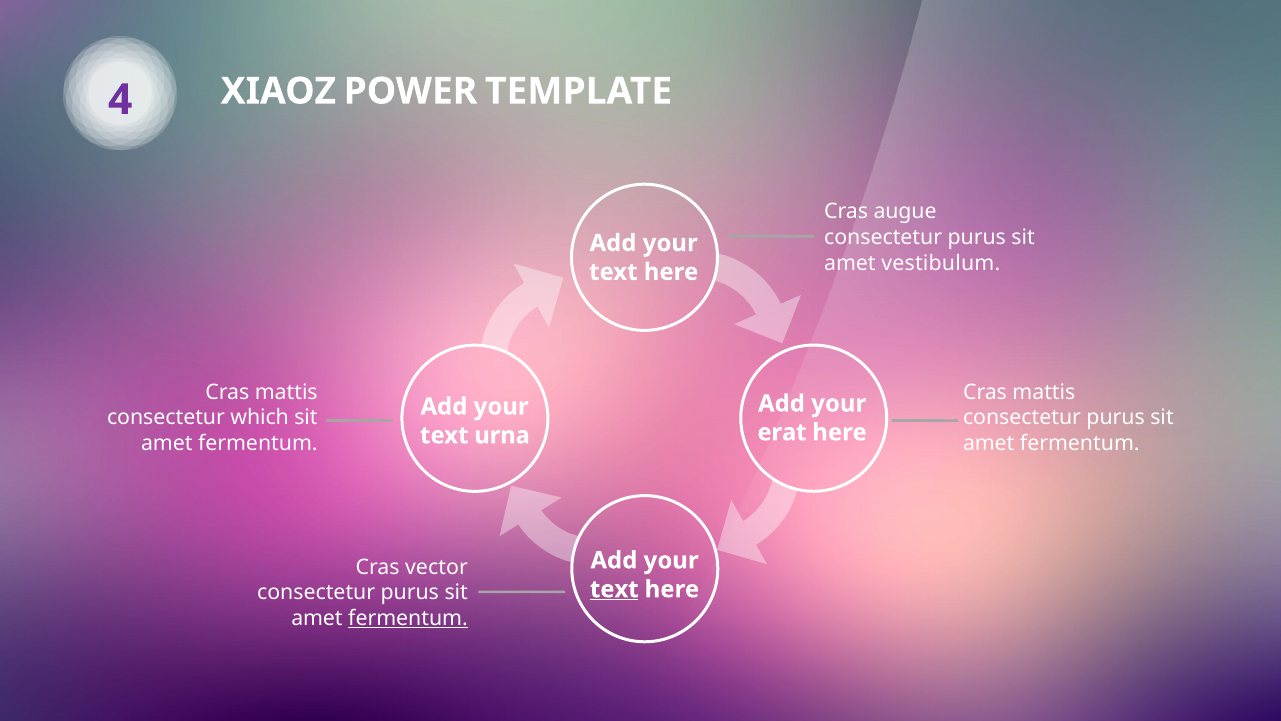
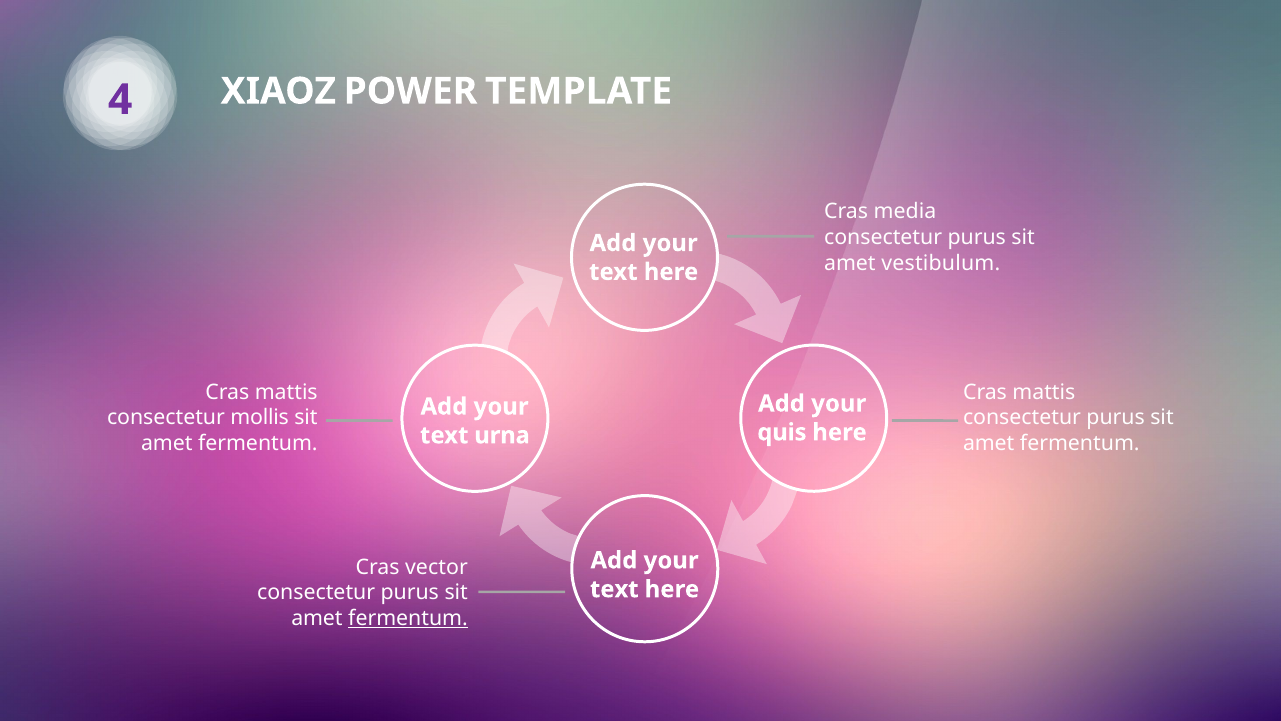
augue: augue -> media
which: which -> mollis
erat: erat -> quis
text at (614, 589) underline: present -> none
